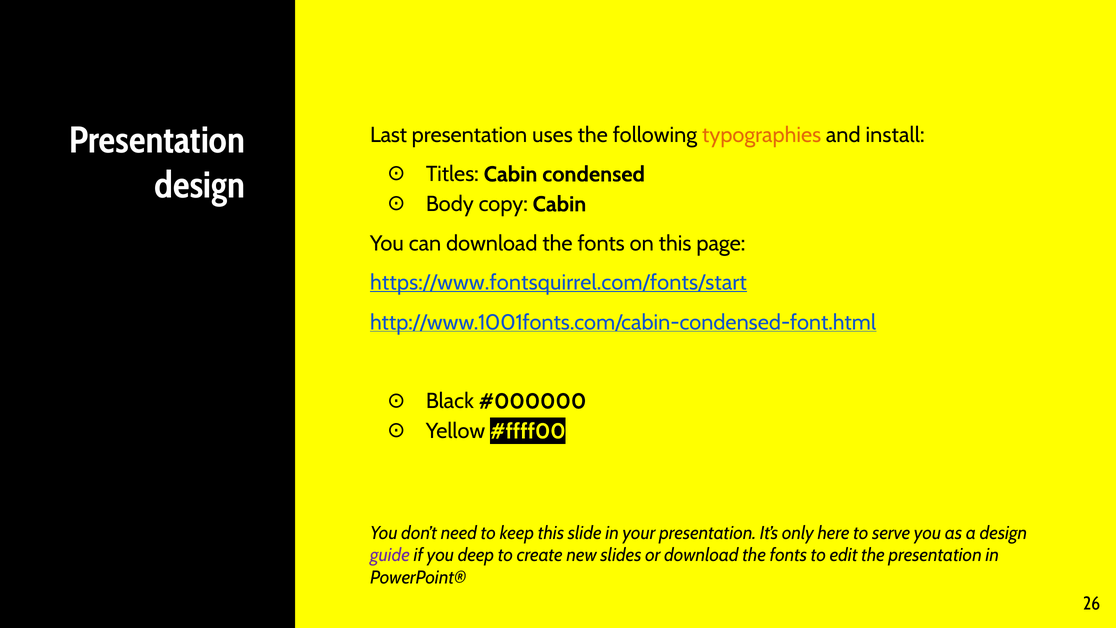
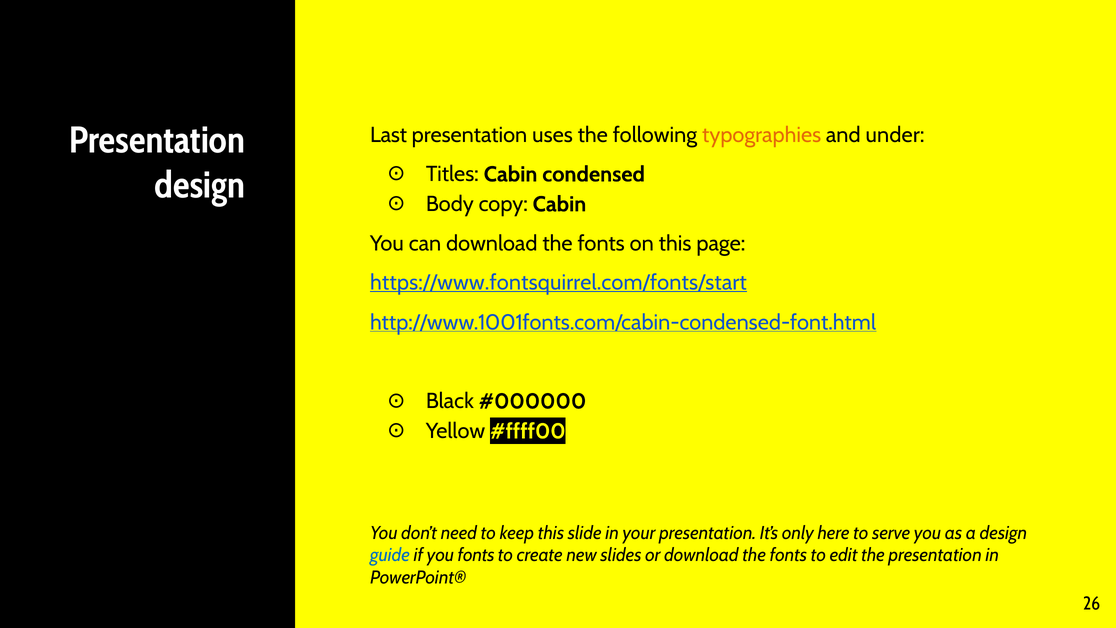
install: install -> under
guide colour: purple -> blue
you deep: deep -> fonts
